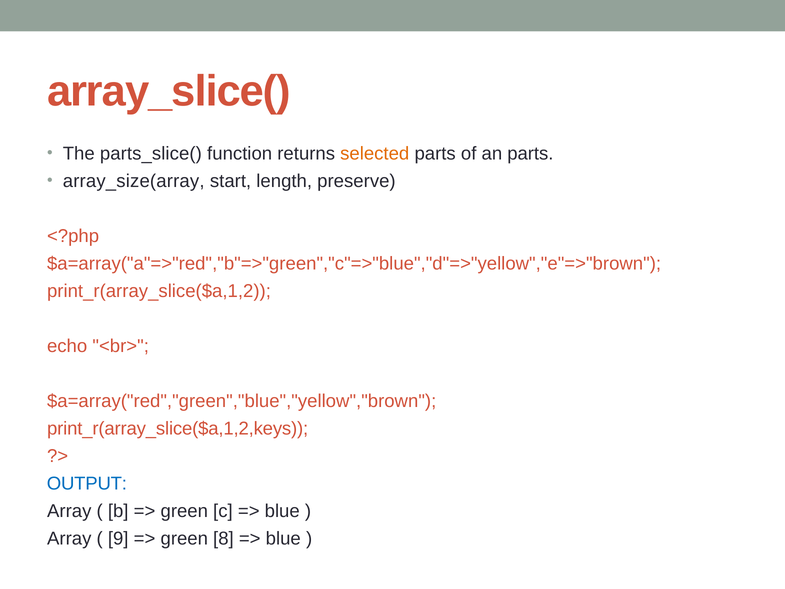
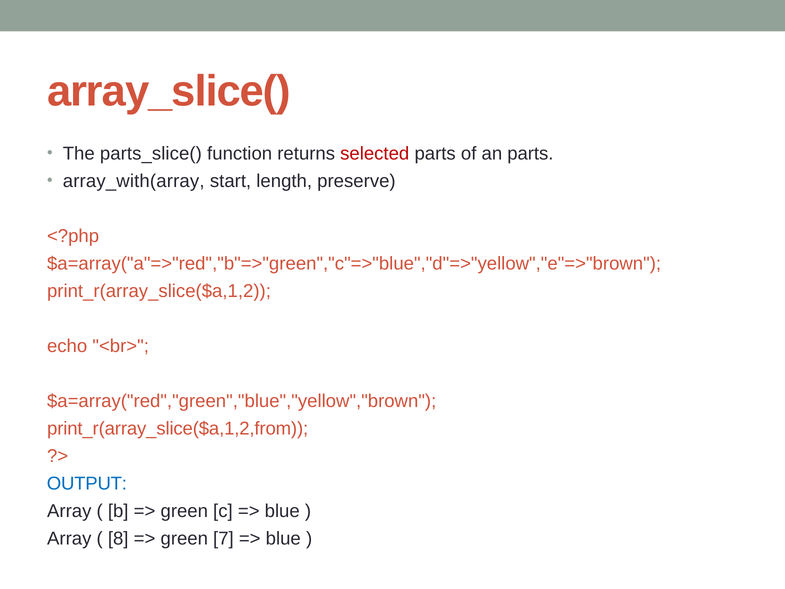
selected colour: orange -> red
array_size(array: array_size(array -> array_with(array
print_r(array_slice($a,1,2,keys: print_r(array_slice($a,1,2,keys -> print_r(array_slice($a,1,2,from
9: 9 -> 8
8: 8 -> 7
